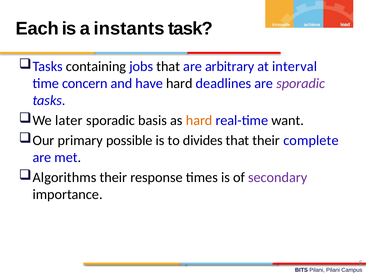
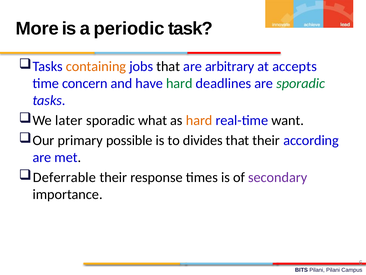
Each: Each -> More
instants: instants -> periodic
containing colour: black -> orange
interval: interval -> accepts
hard at (179, 83) colour: black -> green
sporadic at (301, 83) colour: purple -> green
basis: basis -> what
complete: complete -> according
Algorithms: Algorithms -> Deferrable
